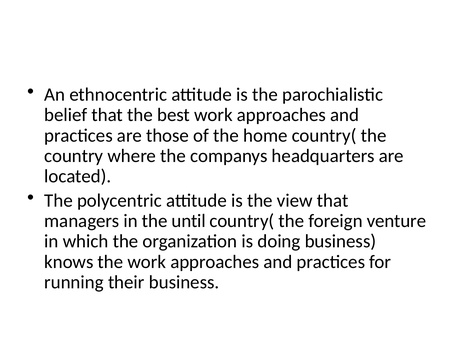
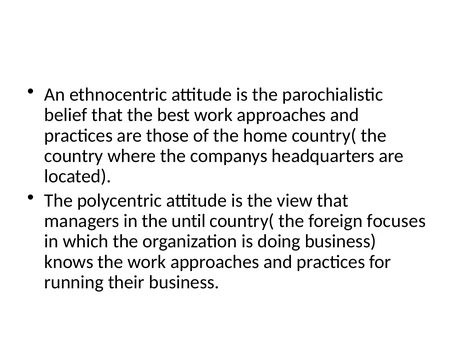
venture: venture -> focuses
